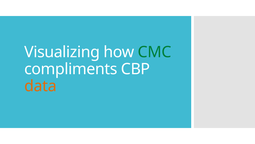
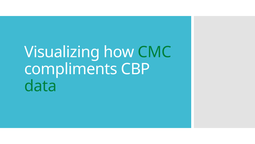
data colour: orange -> green
